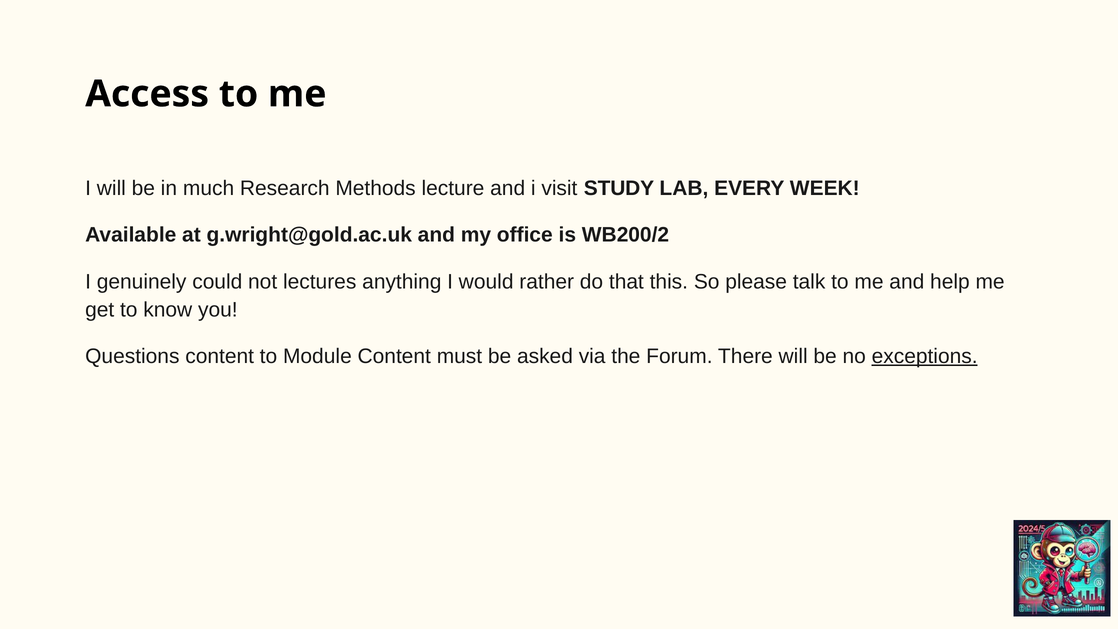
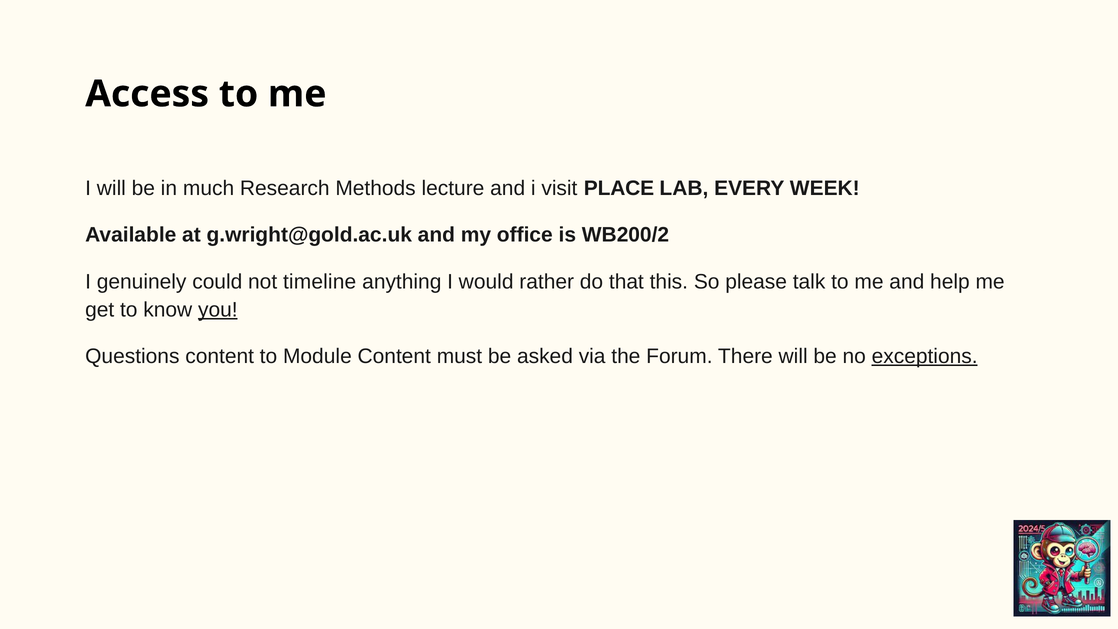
STUDY: STUDY -> PLACE
lectures: lectures -> timeline
you underline: none -> present
